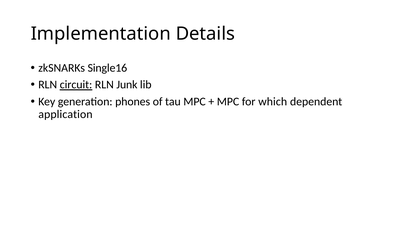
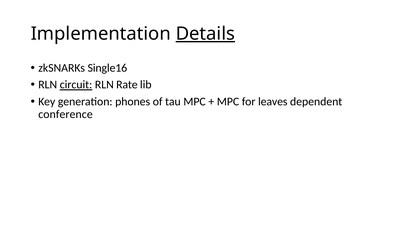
Details underline: none -> present
Junk: Junk -> Rate
which: which -> leaves
application: application -> conference
